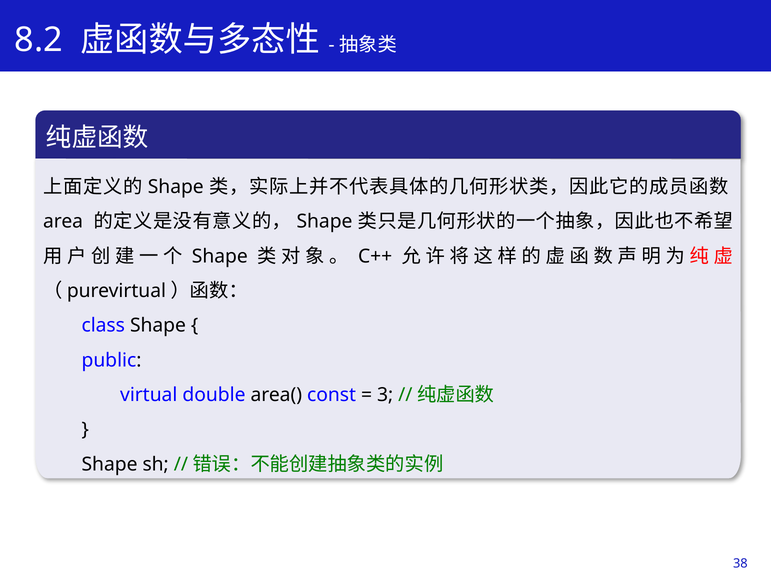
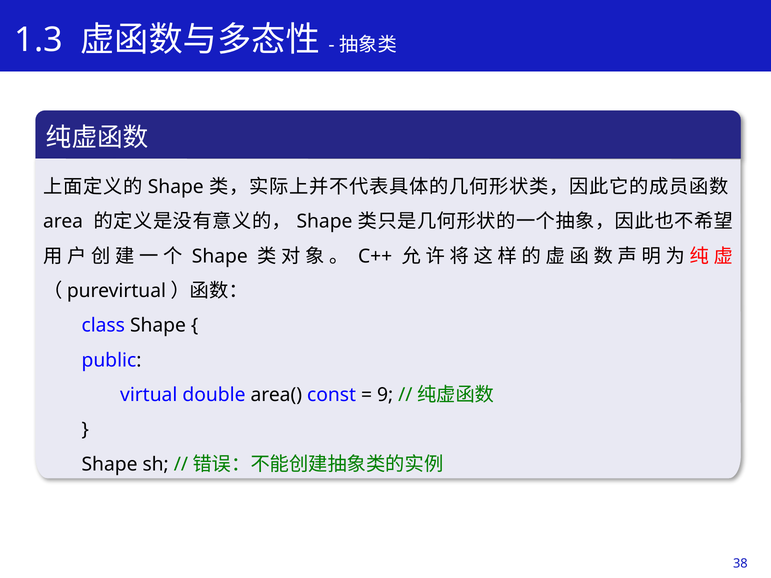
8.2: 8.2 -> 1.3
3: 3 -> 9
